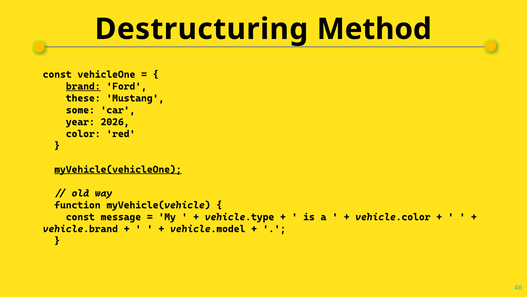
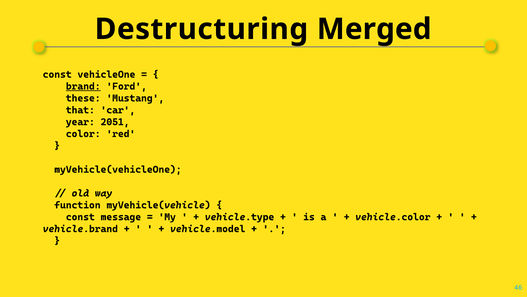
Method: Method -> Merged
some: some -> that
2026: 2026 -> 2051
myVehicle(vehicleOne underline: present -> none
